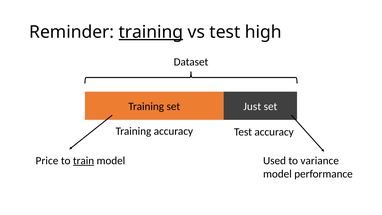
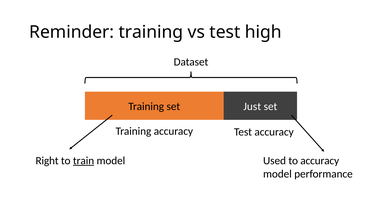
training at (151, 32) underline: present -> none
Price: Price -> Right
to variance: variance -> accuracy
